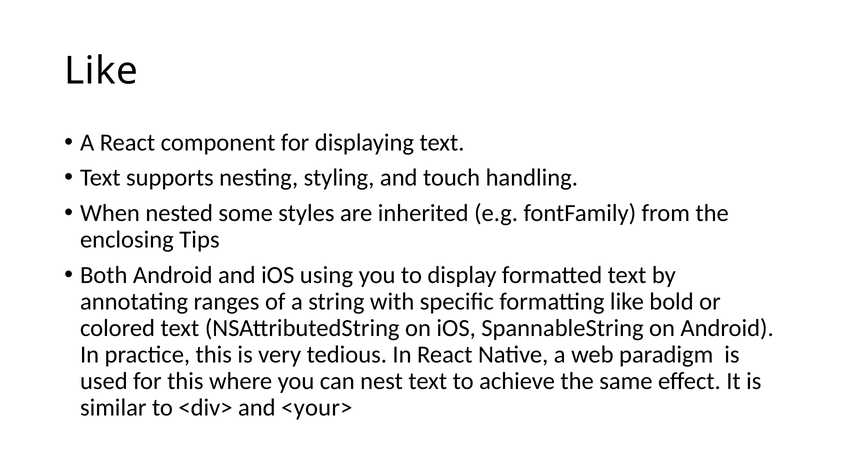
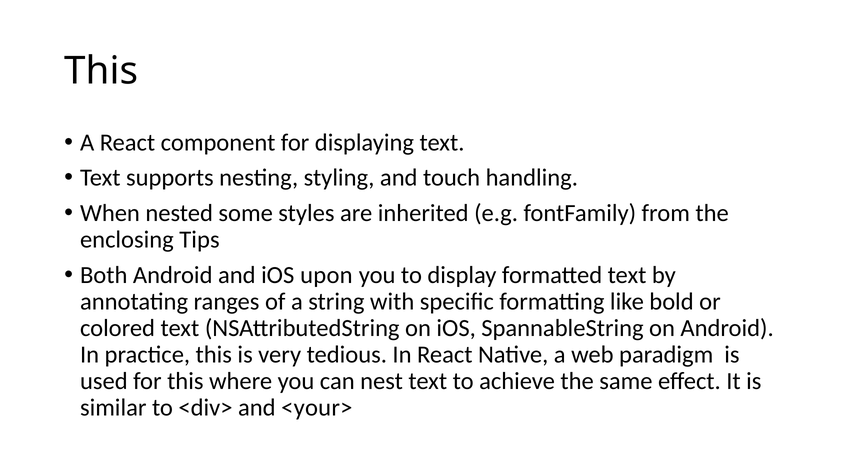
Like at (101, 71): Like -> This
using: using -> upon
